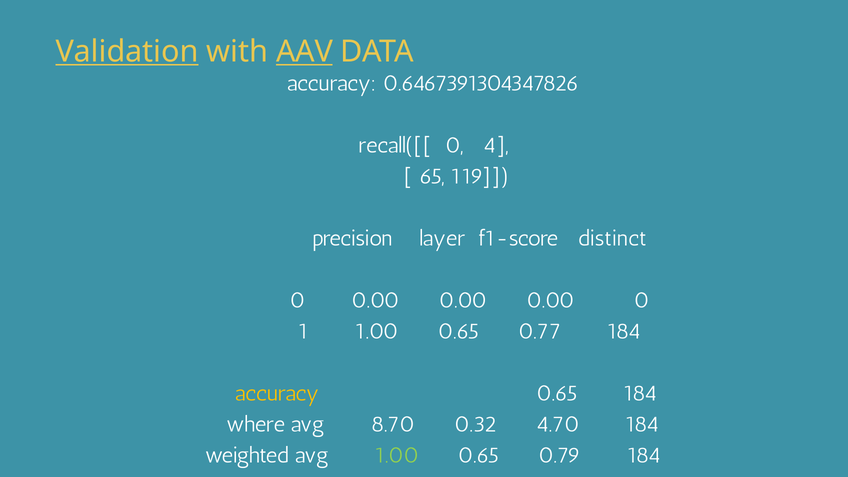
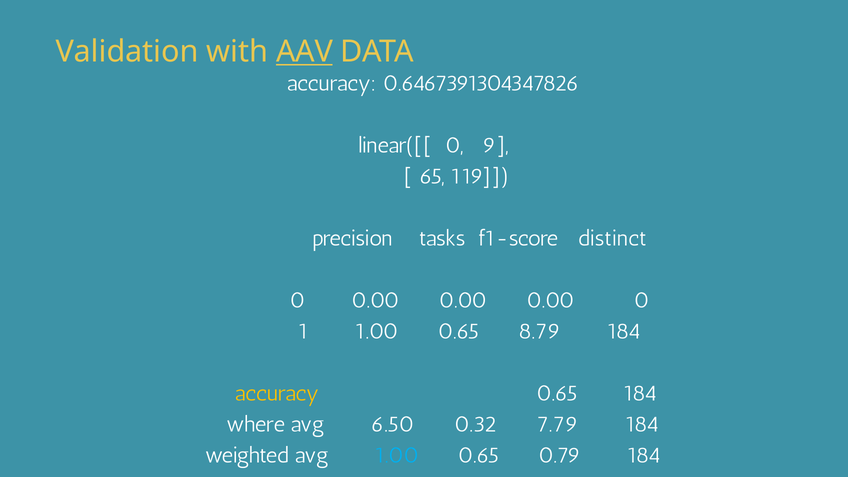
Validation underline: present -> none
recall([[: recall([[ -> linear([[
4: 4 -> 9
layer: layer -> tasks
0.77: 0.77 -> 8.79
8.70: 8.70 -> 6.50
4.70: 4.70 -> 7.79
1.00 at (397, 455) colour: light green -> light blue
